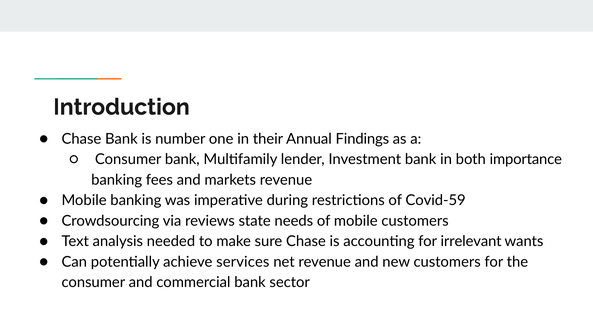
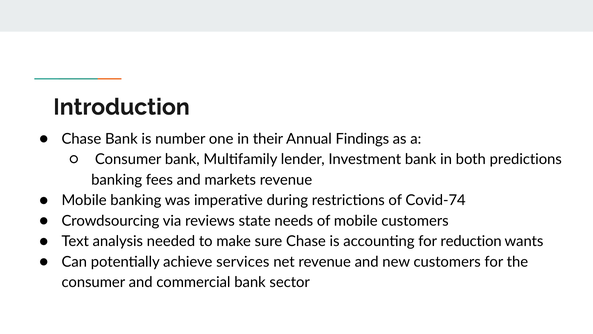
importance: importance -> predictions
Covid-59: Covid-59 -> Covid-74
irrelevant: irrelevant -> reduction
